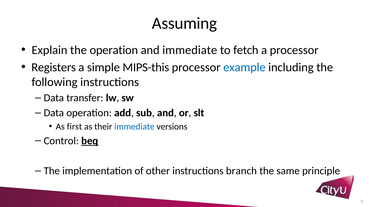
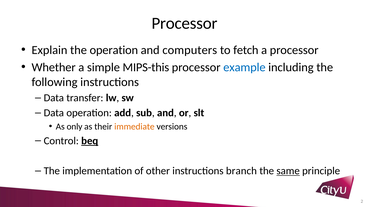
Assuming at (185, 23): Assuming -> Processor
and immediate: immediate -> computers
Registers: Registers -> Whether
first: first -> only
immediate at (134, 127) colour: blue -> orange
same underline: none -> present
